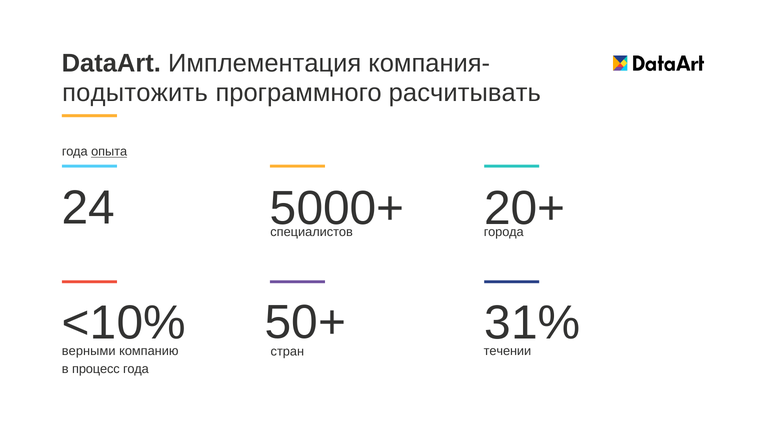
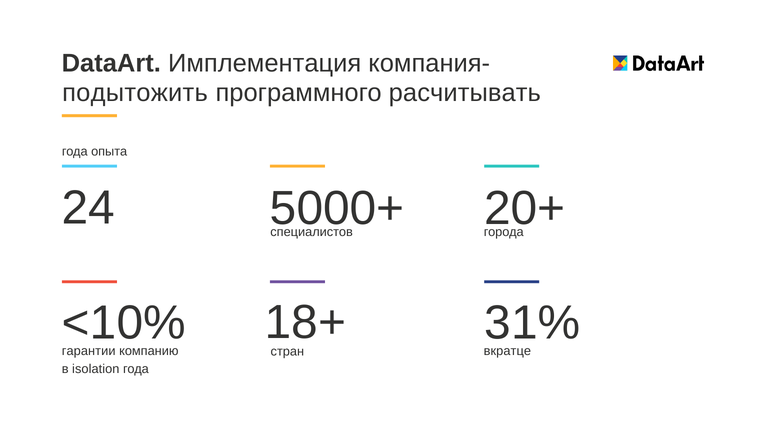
опыта underline: present -> none
50+: 50+ -> 18+
верными: верными -> гарантии
течении: течении -> вкратце
процесс: процесс -> isolation
